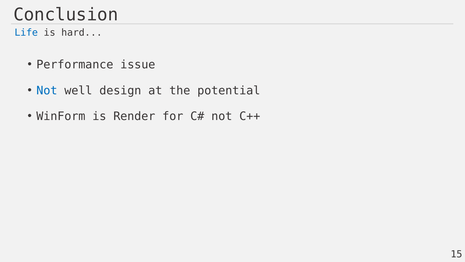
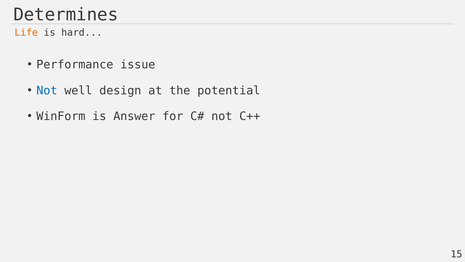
Conclusion: Conclusion -> Determines
Life colour: blue -> orange
Render: Render -> Answer
